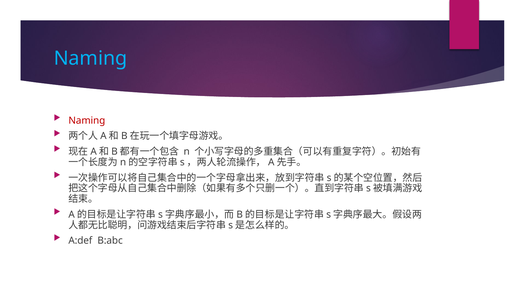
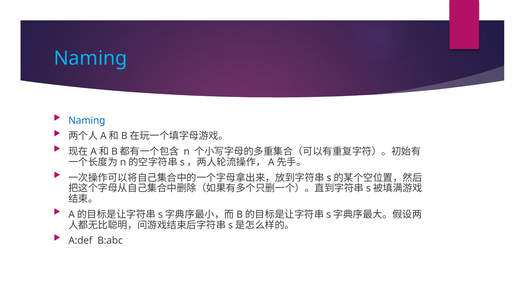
Naming at (87, 121) colour: red -> blue
